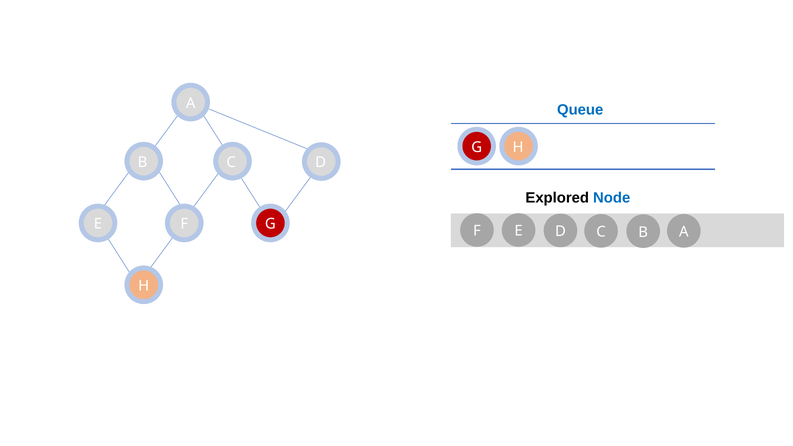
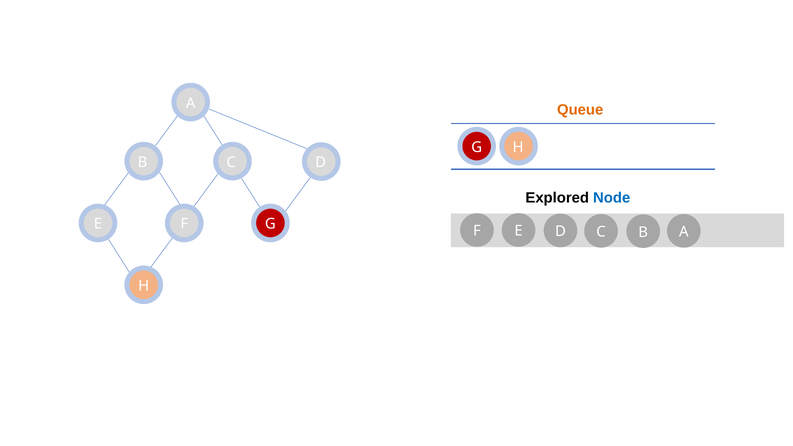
Queue colour: blue -> orange
